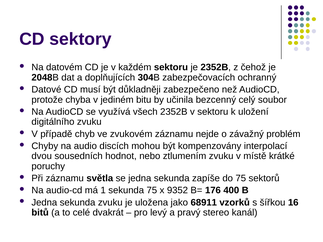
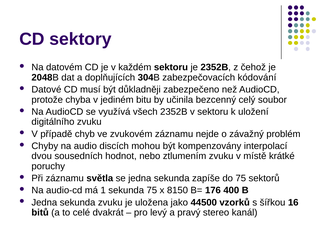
ochranný: ochranný -> kódování
9352: 9352 -> 8150
68911: 68911 -> 44500
